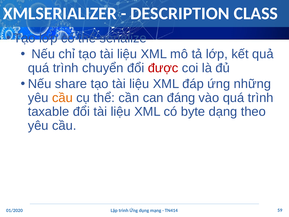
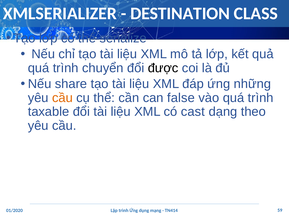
DESCRIPTION: DESCRIPTION -> DESTINATION
được colour: red -> black
đáng: đáng -> false
byte: byte -> cast
